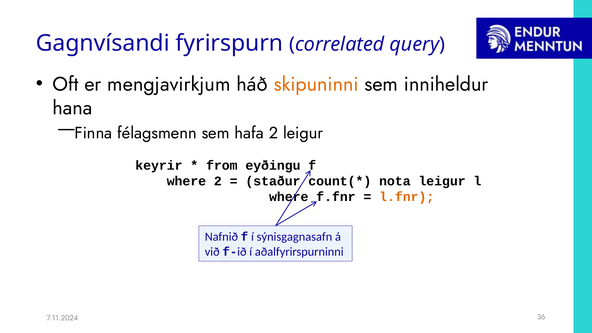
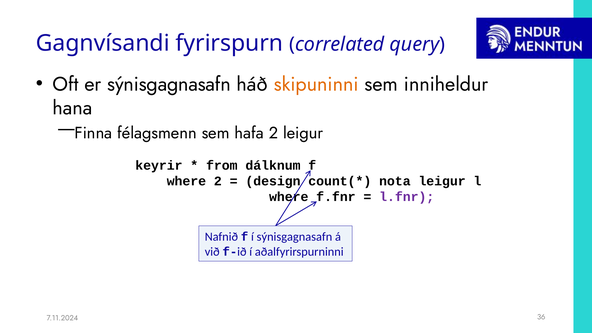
er mengjavirkjum: mengjavirkjum -> sýnisgagnasafn
eyðingu: eyðingu -> dálknum
staður: staður -> design
l.fnr colour: orange -> purple
